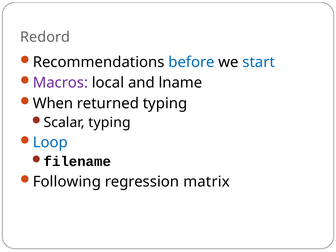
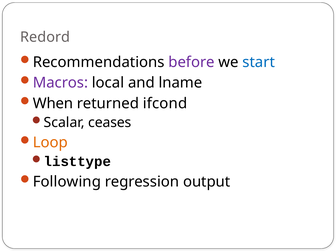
before colour: blue -> purple
returned typing: typing -> ifcond
Scalar typing: typing -> ceases
Loop colour: blue -> orange
filename: filename -> listtype
matrix: matrix -> output
